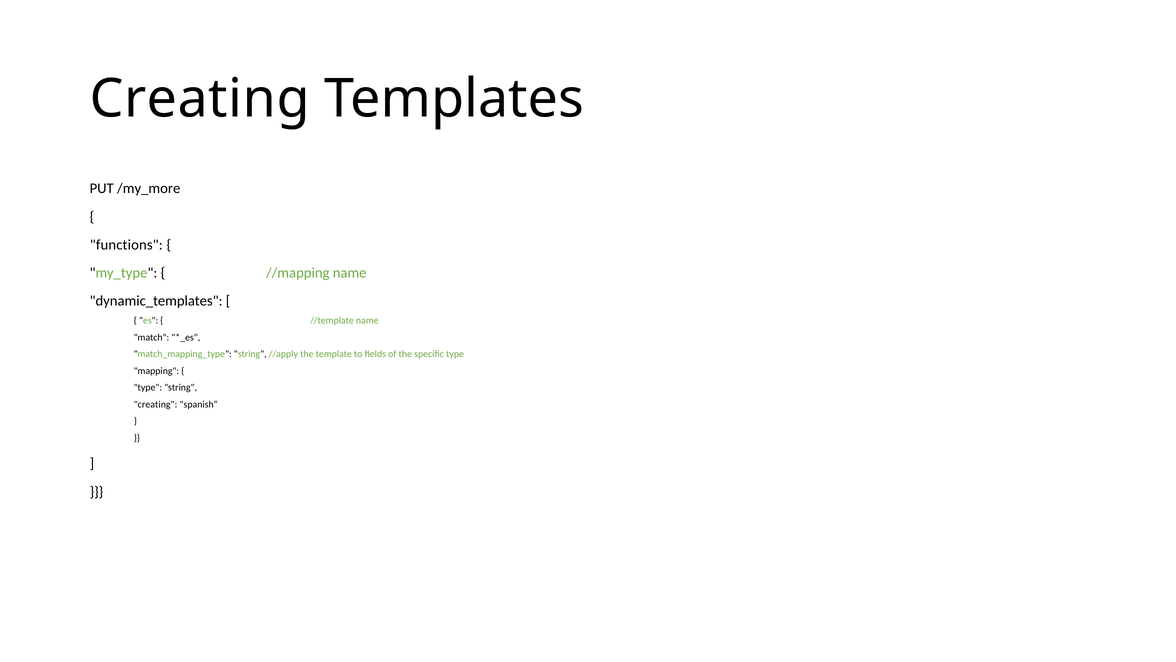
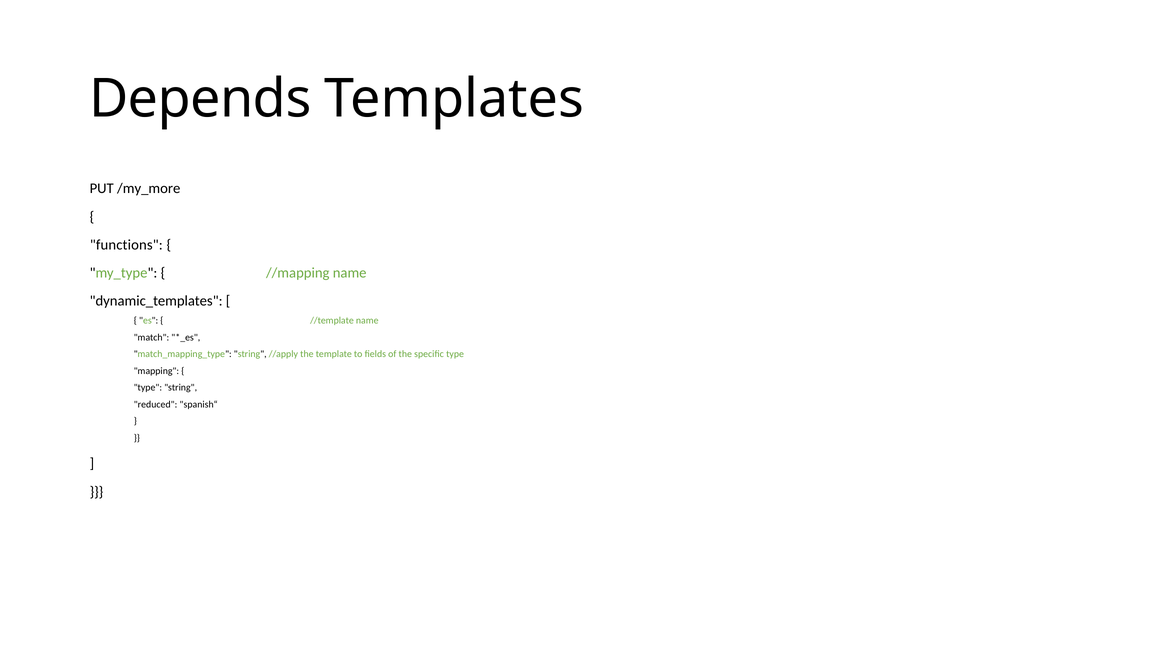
Creating at (200, 99): Creating -> Depends
creating at (156, 404): creating -> reduced
